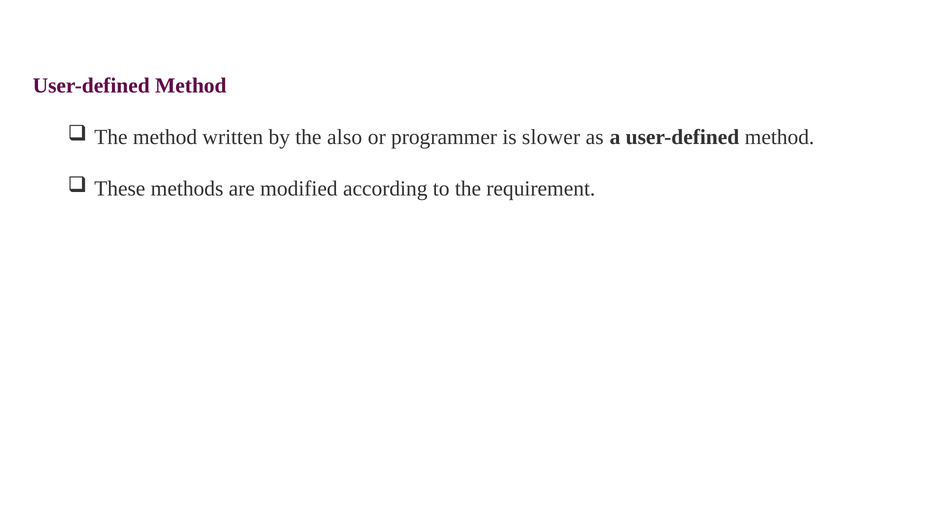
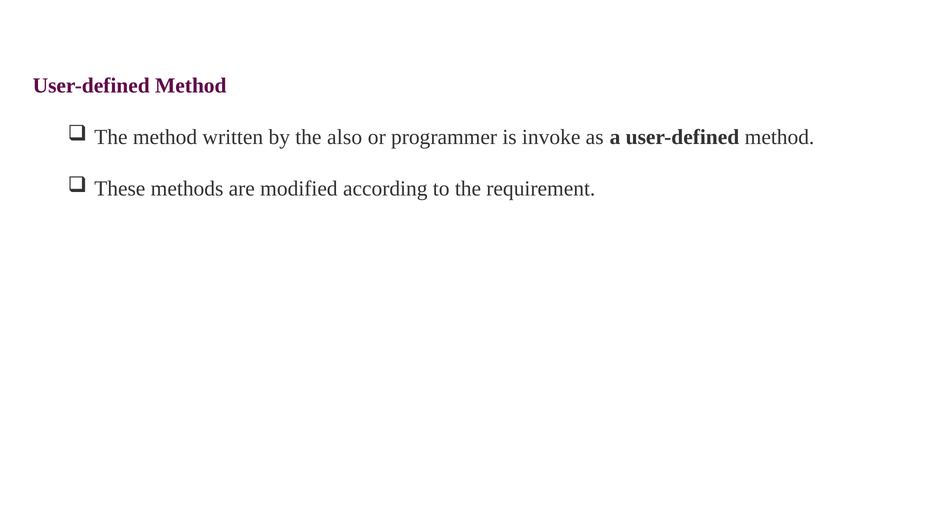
slower: slower -> invoke
